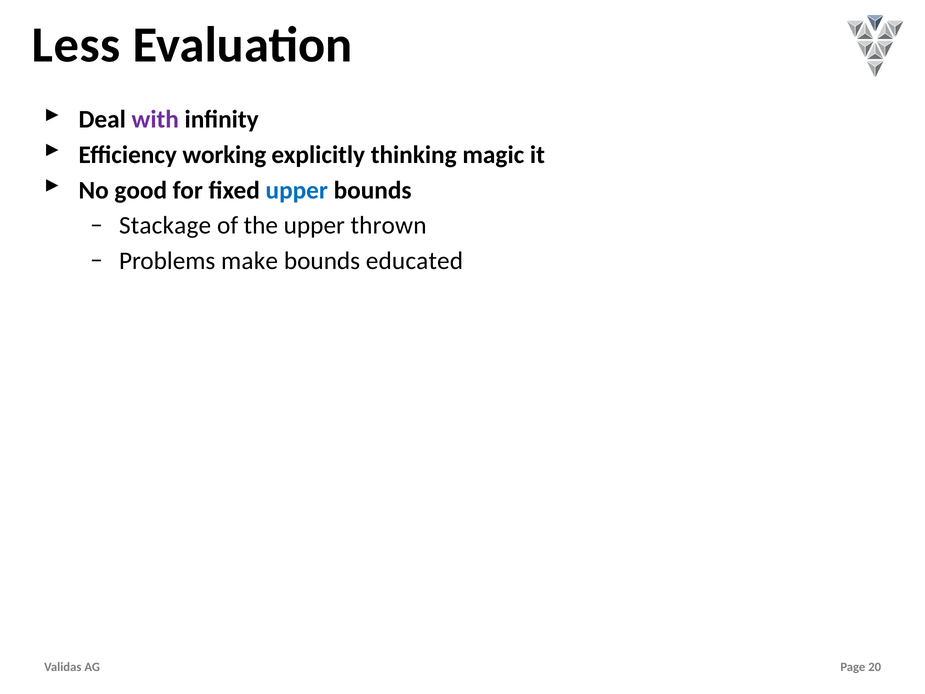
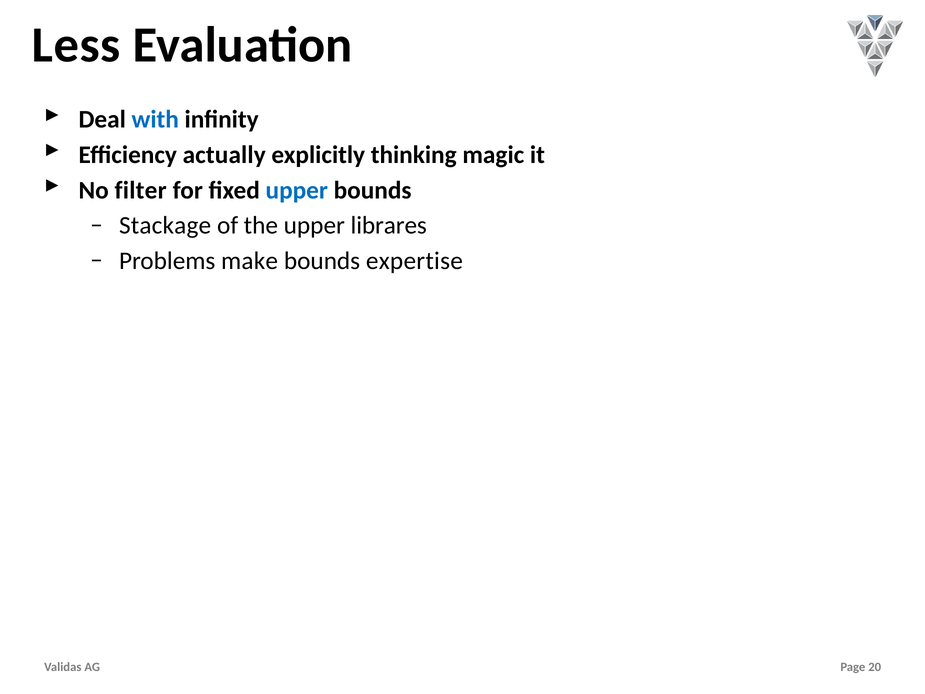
with colour: purple -> blue
working: working -> actually
good: good -> filter
thrown: thrown -> librares
educated: educated -> expertise
